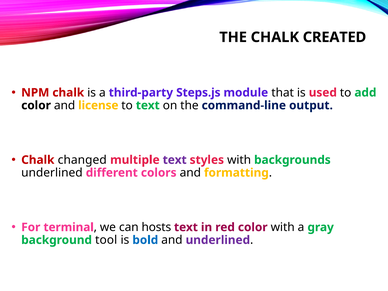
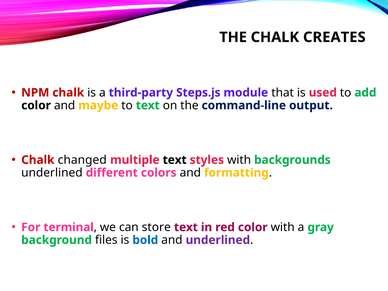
CREATED: CREATED -> CREATES
license: license -> maybe
text at (175, 160) colour: purple -> black
hosts: hosts -> store
tool: tool -> files
